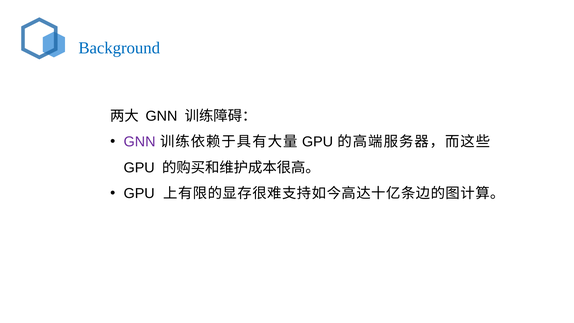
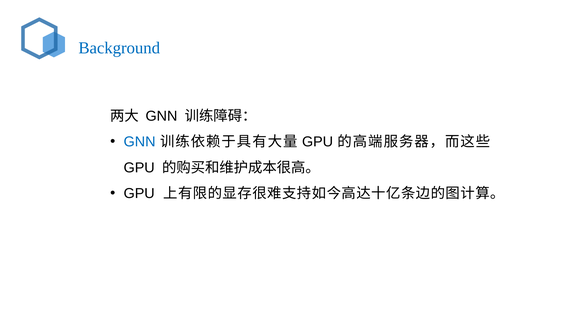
GNN at (140, 142) colour: purple -> blue
